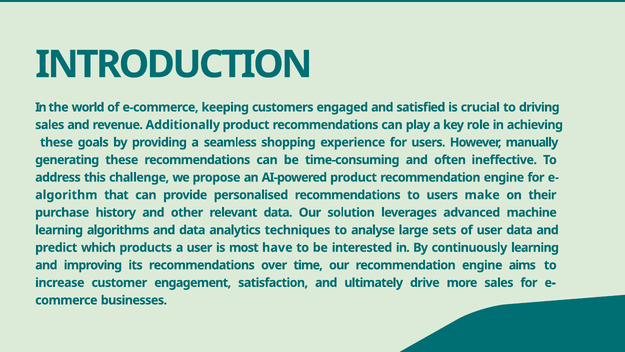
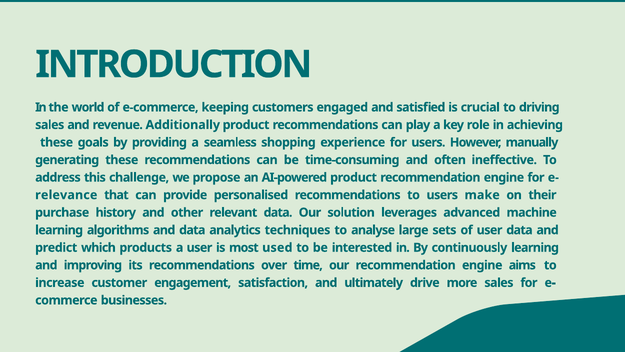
algorithm: algorithm -> relevance
have: have -> used
